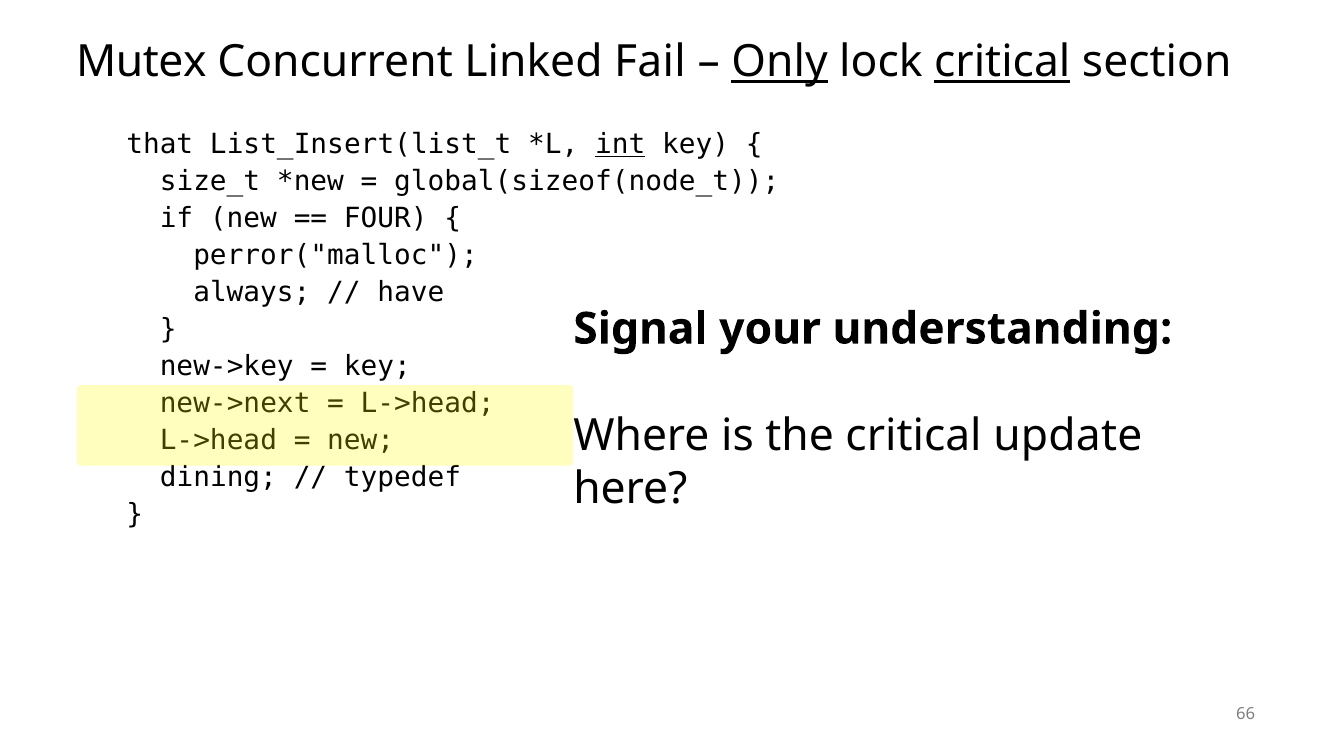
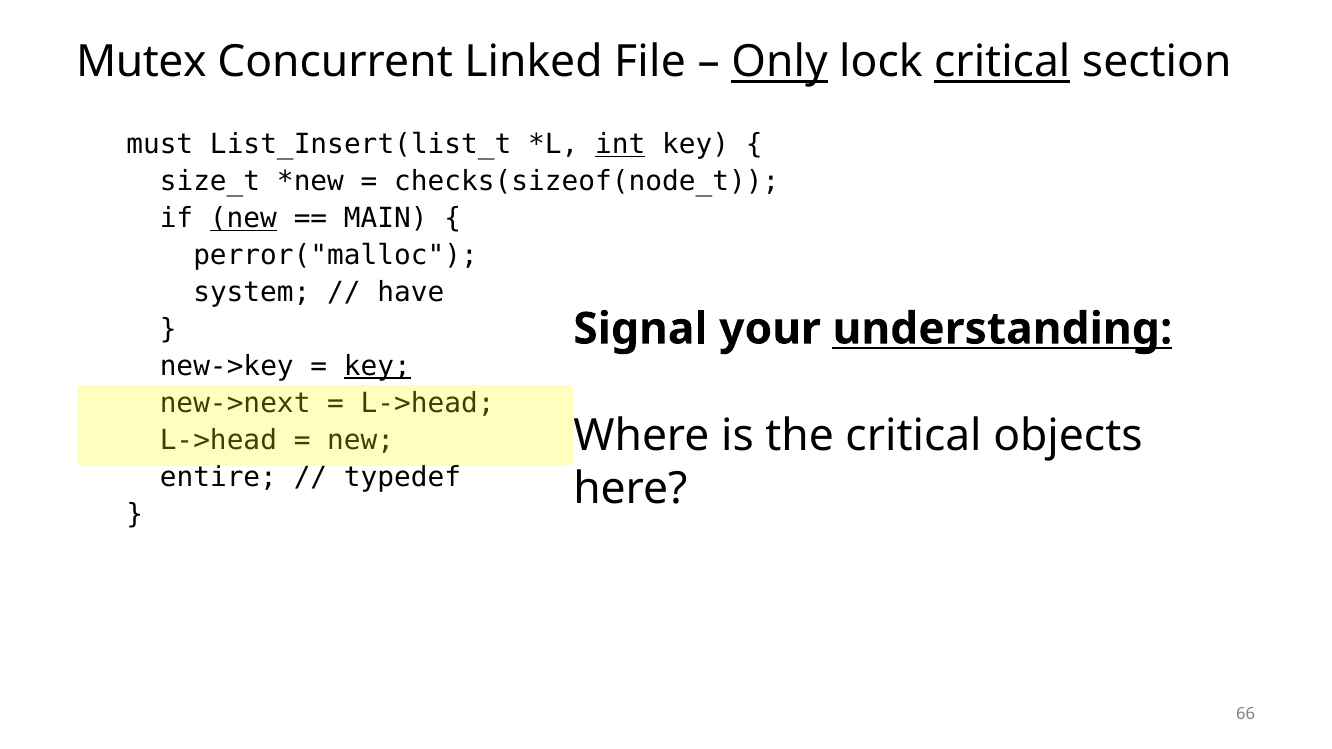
Fail: Fail -> File
that: that -> must
global(sizeof(node_t: global(sizeof(node_t -> checks(sizeof(node_t
new at (243, 219) underline: none -> present
FOUR: FOUR -> MAIN
always: always -> system
understanding underline: none -> present
key at (377, 366) underline: none -> present
update: update -> objects
dining: dining -> entire
